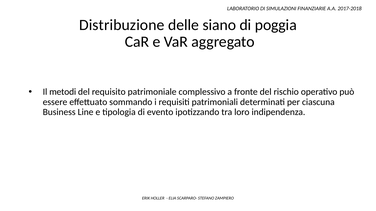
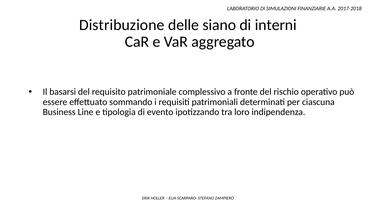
poggia: poggia -> interni
metodi: metodi -> basarsi
